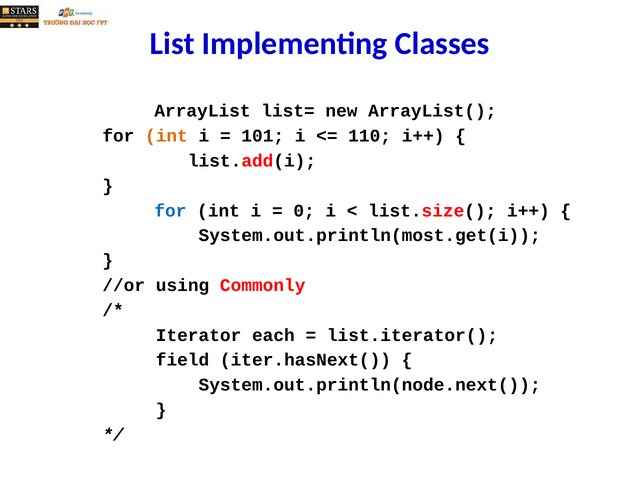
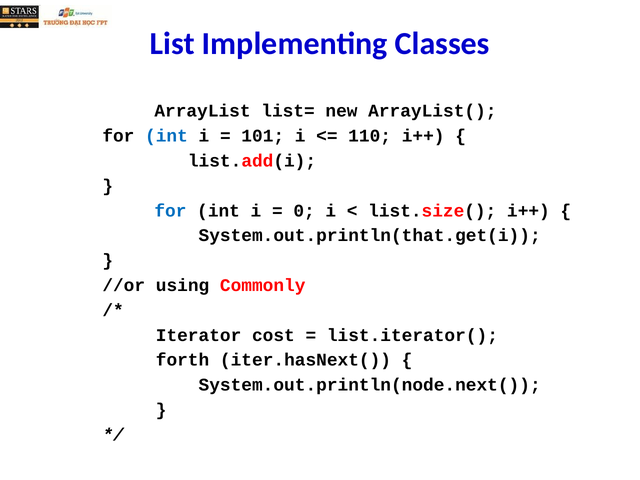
int at (166, 136) colour: orange -> blue
System.out.println(most.get(i: System.out.println(most.get(i -> System.out.println(that.get(i
each: each -> cost
field: field -> forth
